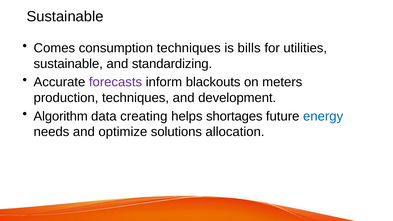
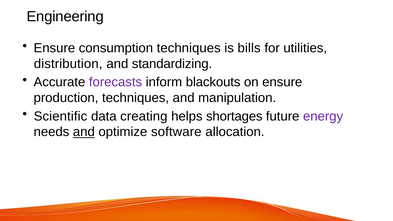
Sustainable at (65, 17): Sustainable -> Engineering
Comes at (54, 48): Comes -> Ensure
sustainable at (68, 64): sustainable -> distribution
on meters: meters -> ensure
development: development -> manipulation
Algorithm: Algorithm -> Scientific
energy colour: blue -> purple
and at (84, 132) underline: none -> present
solutions: solutions -> software
